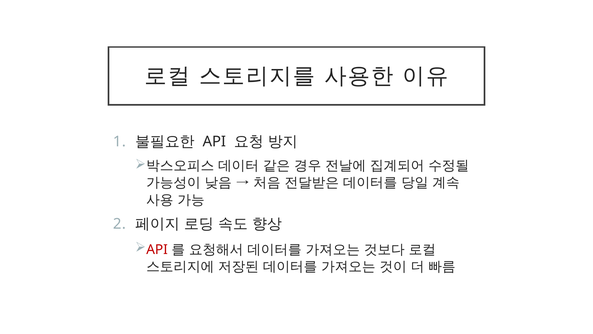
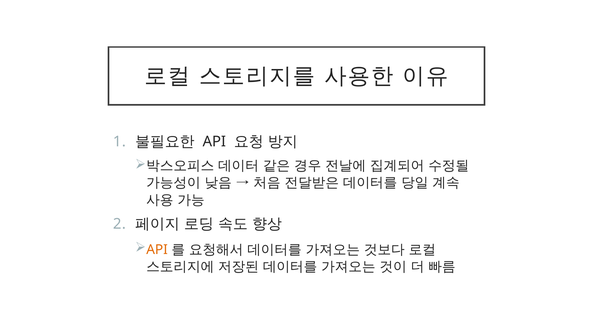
API at (157, 249) colour: red -> orange
